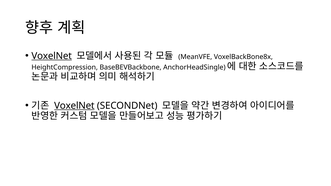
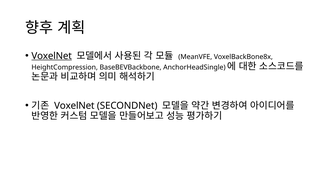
VoxelNet at (74, 106) underline: present -> none
